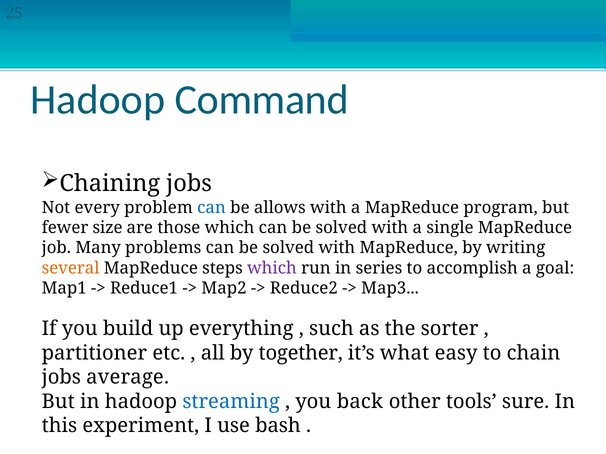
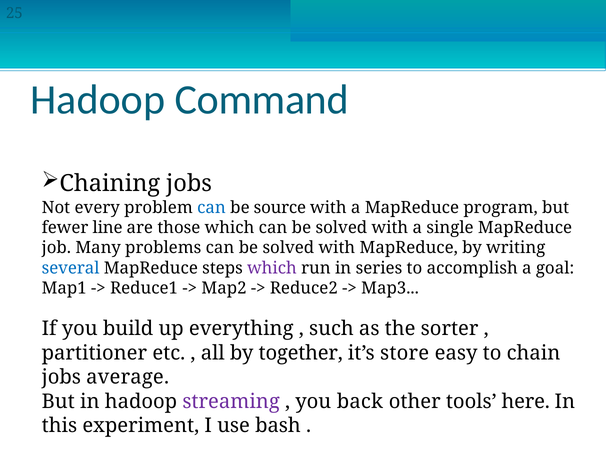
allows: allows -> source
size: size -> line
several colour: orange -> blue
what: what -> store
streaming colour: blue -> purple
sure: sure -> here
